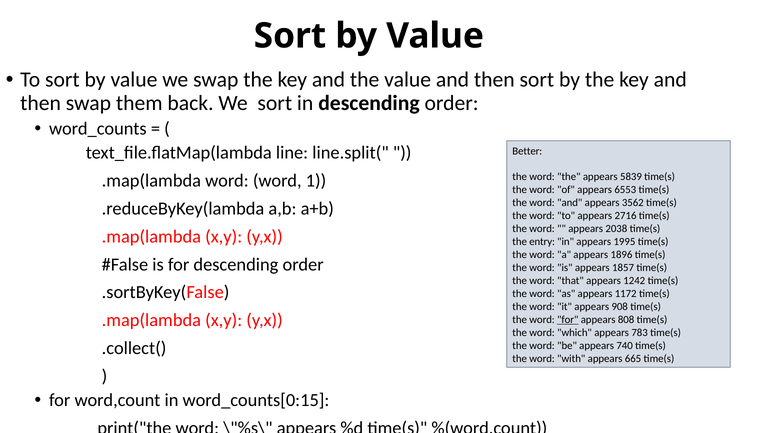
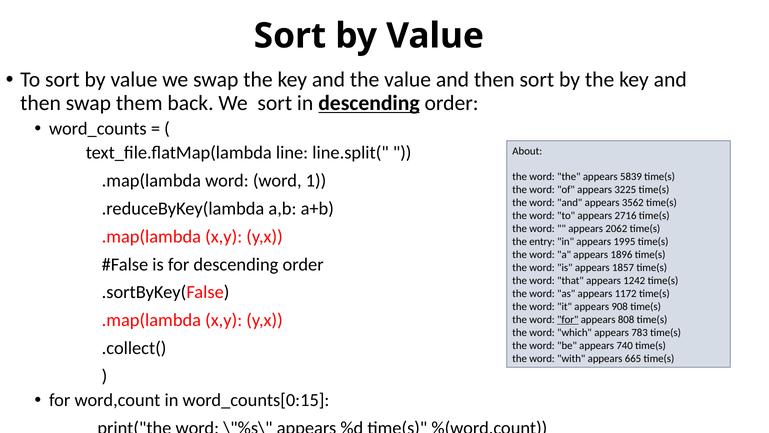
descending at (369, 103) underline: none -> present
Better: Better -> About
6553: 6553 -> 3225
2038: 2038 -> 2062
